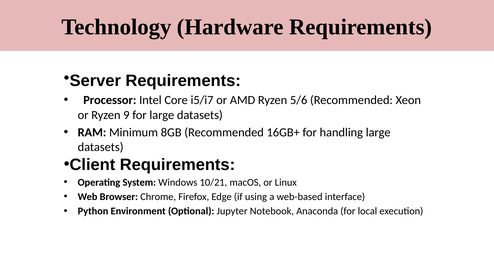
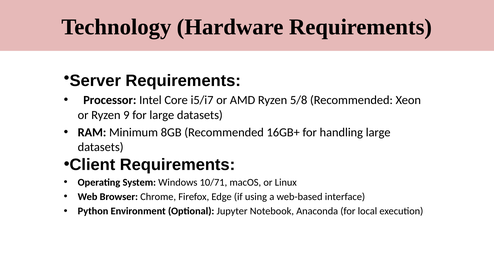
5/6: 5/6 -> 5/8
10/21: 10/21 -> 10/71
